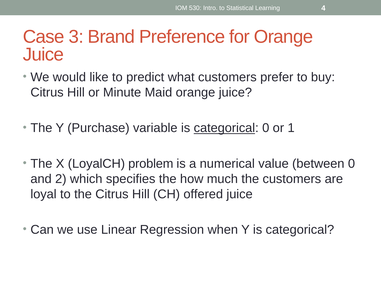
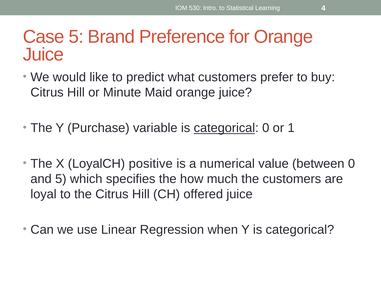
Case 3: 3 -> 5
problem: problem -> positive
and 2: 2 -> 5
